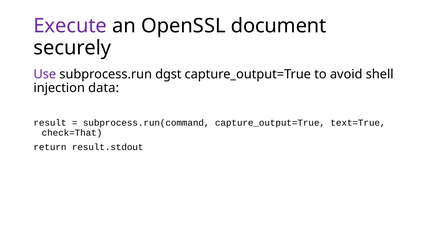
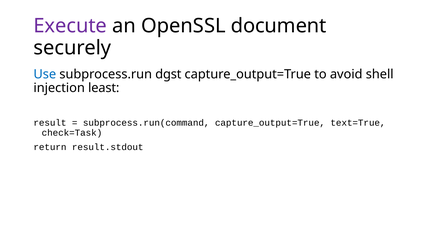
Use colour: purple -> blue
data: data -> least
check=That: check=That -> check=Task
